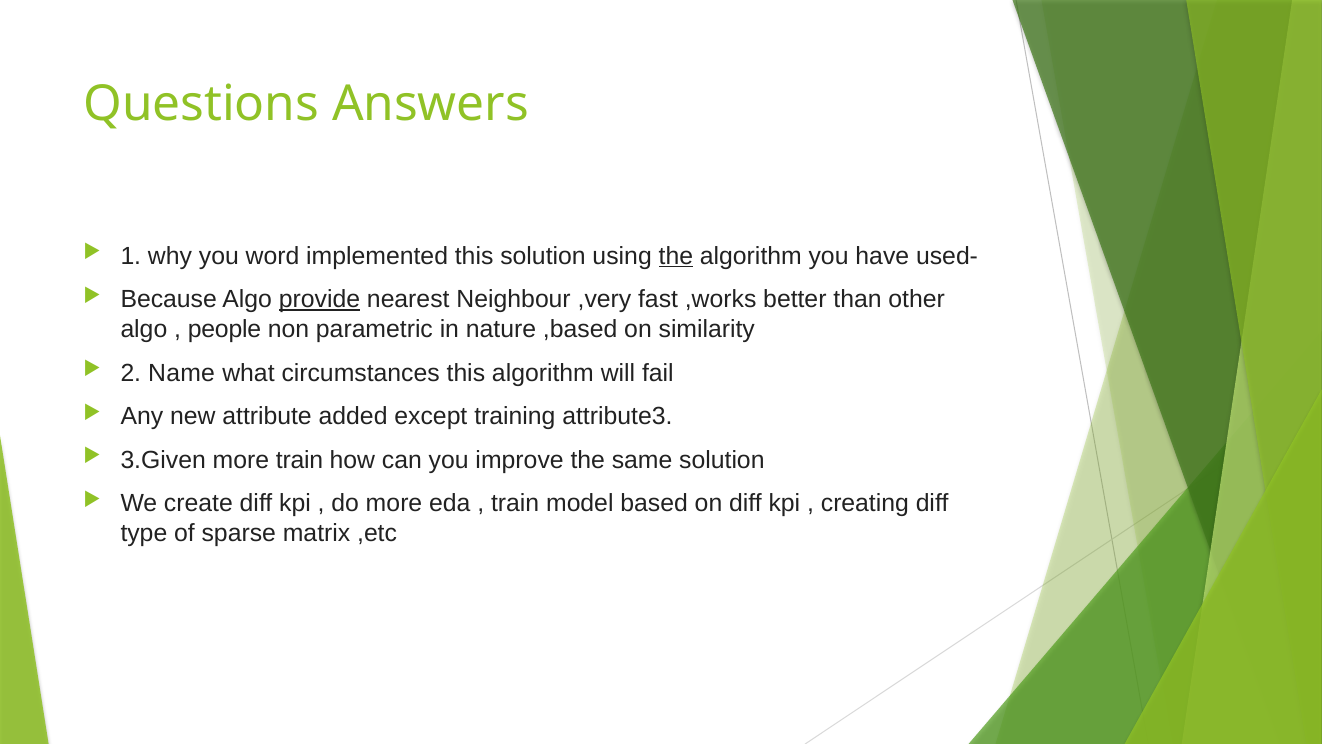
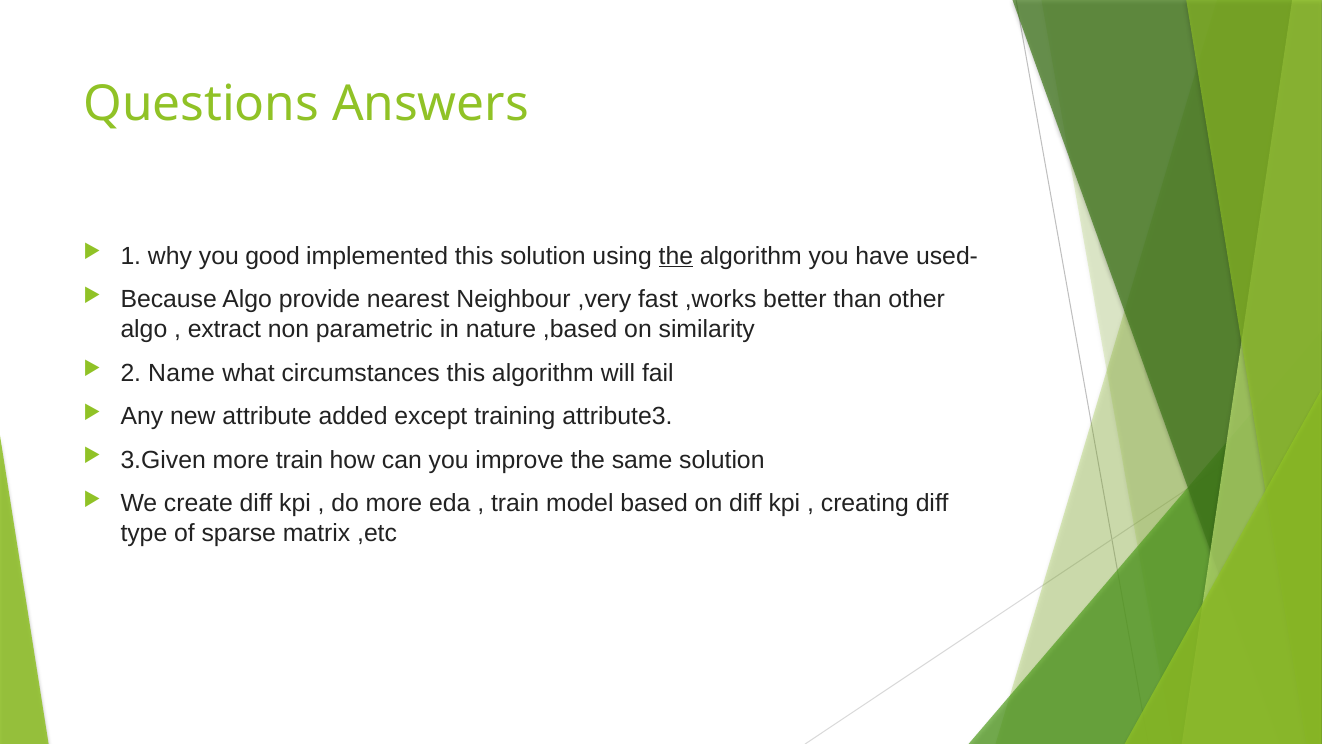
word: word -> good
provide underline: present -> none
people: people -> extract
